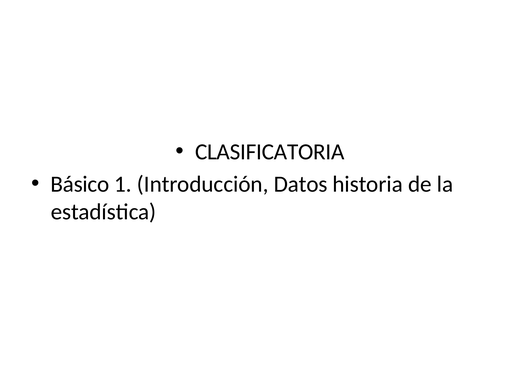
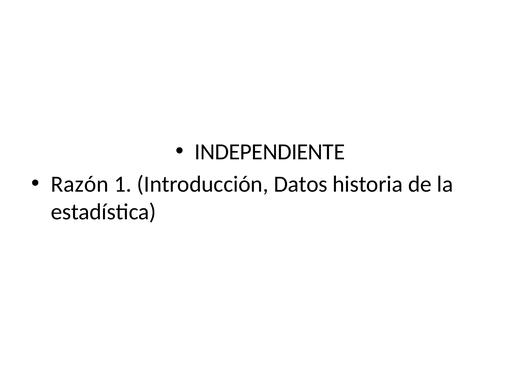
CLASIFICATORIA: CLASIFICATORIA -> INDEPENDIENTE
Básico: Básico -> Razón
